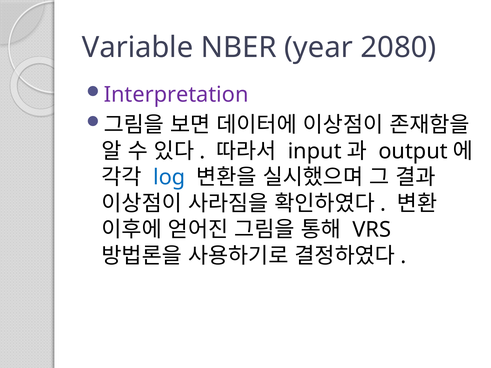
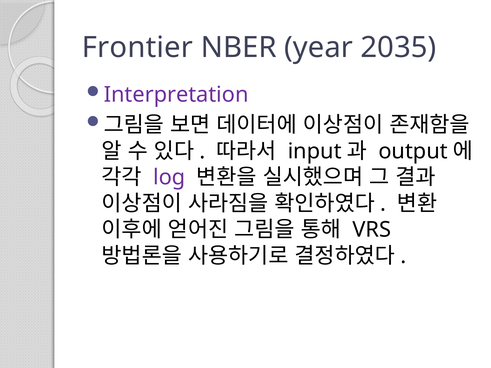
Variable: Variable -> Frontier
2080: 2080 -> 2035
log colour: blue -> purple
